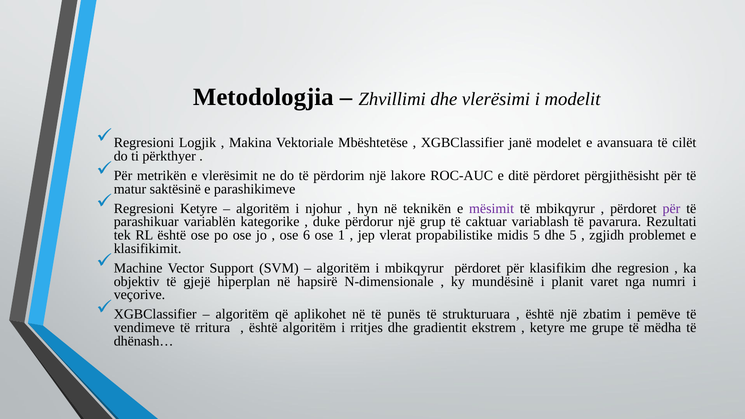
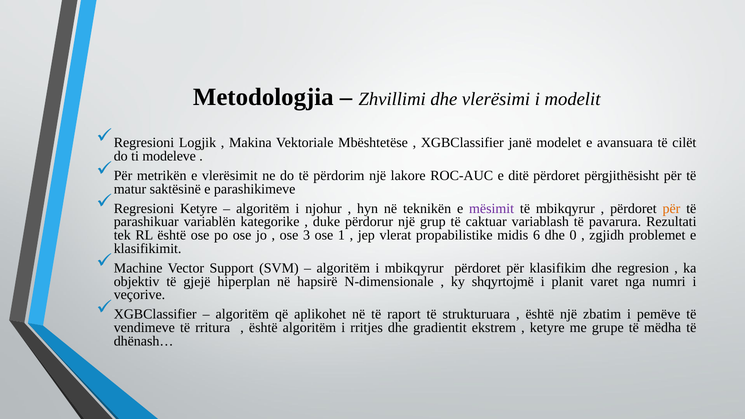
përkthyer: përkthyer -> modeleve
për at (671, 208) colour: purple -> orange
6: 6 -> 3
midis 5: 5 -> 6
dhe 5: 5 -> 0
mundësinë: mundësinë -> shqyrtojmë
punës: punës -> raport
